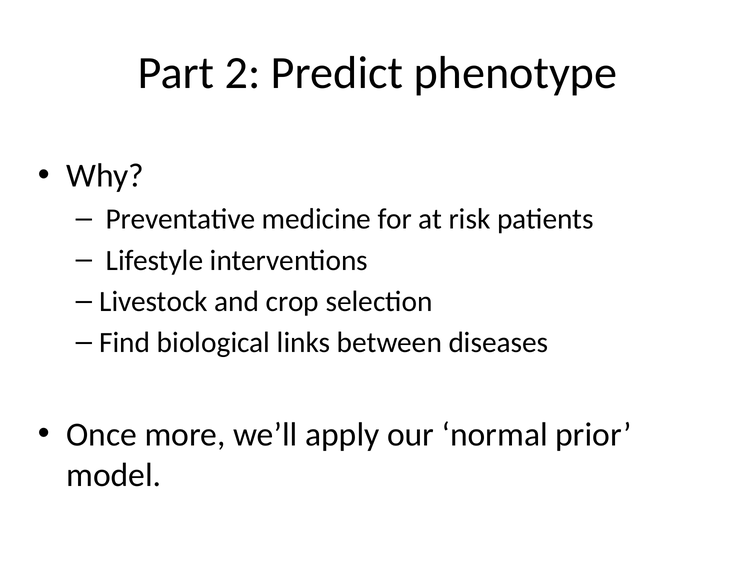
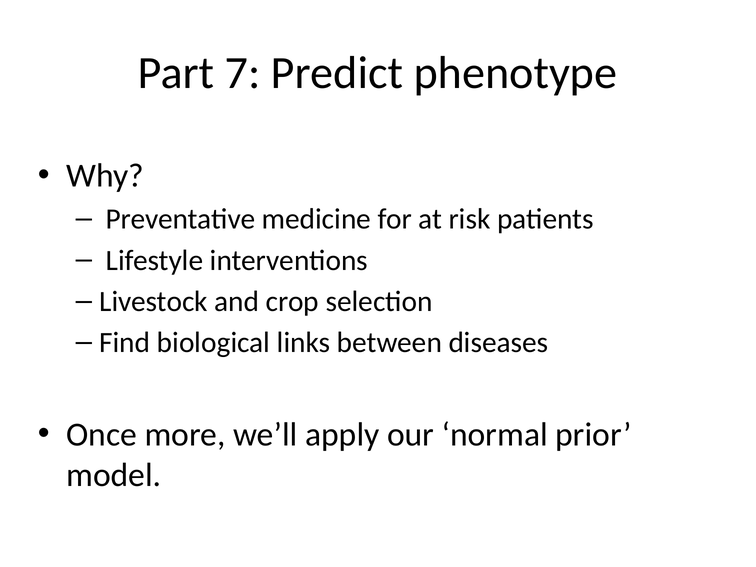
2: 2 -> 7
